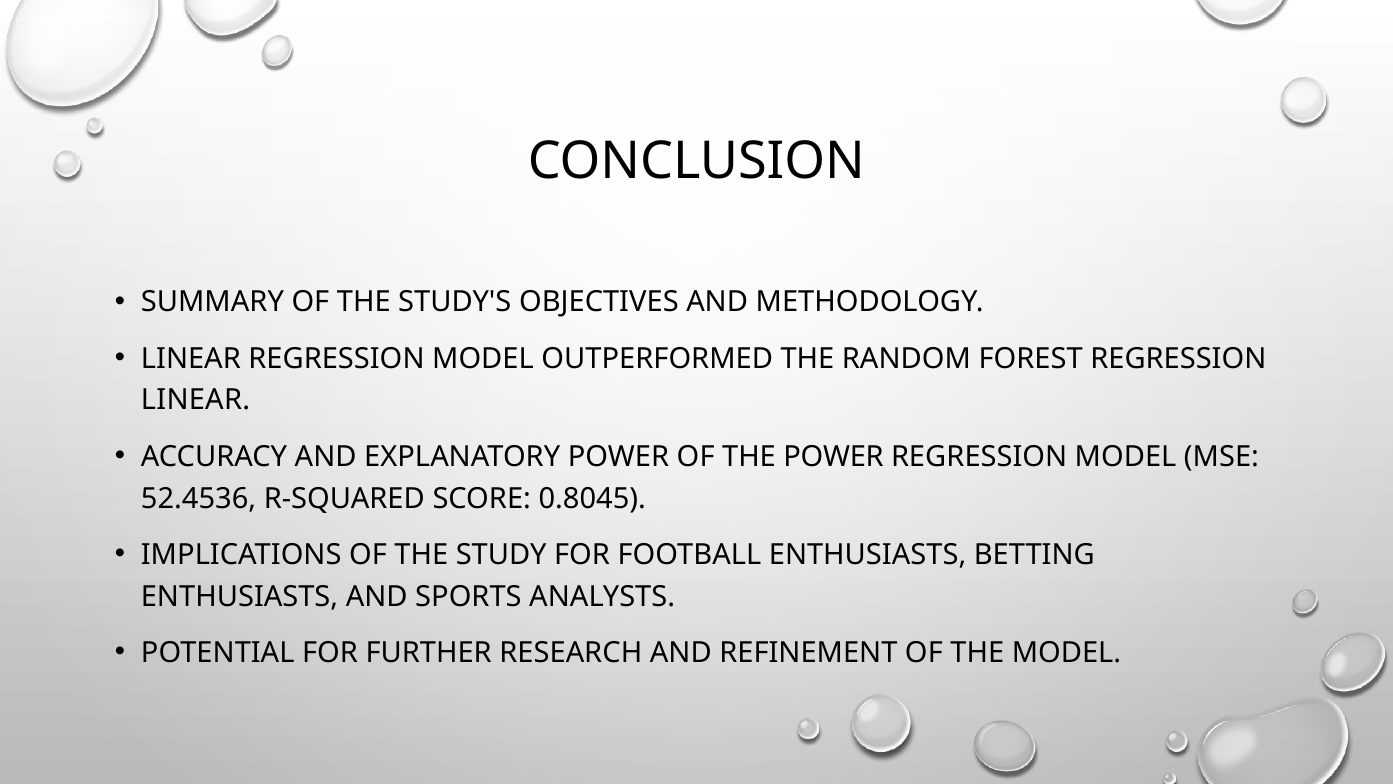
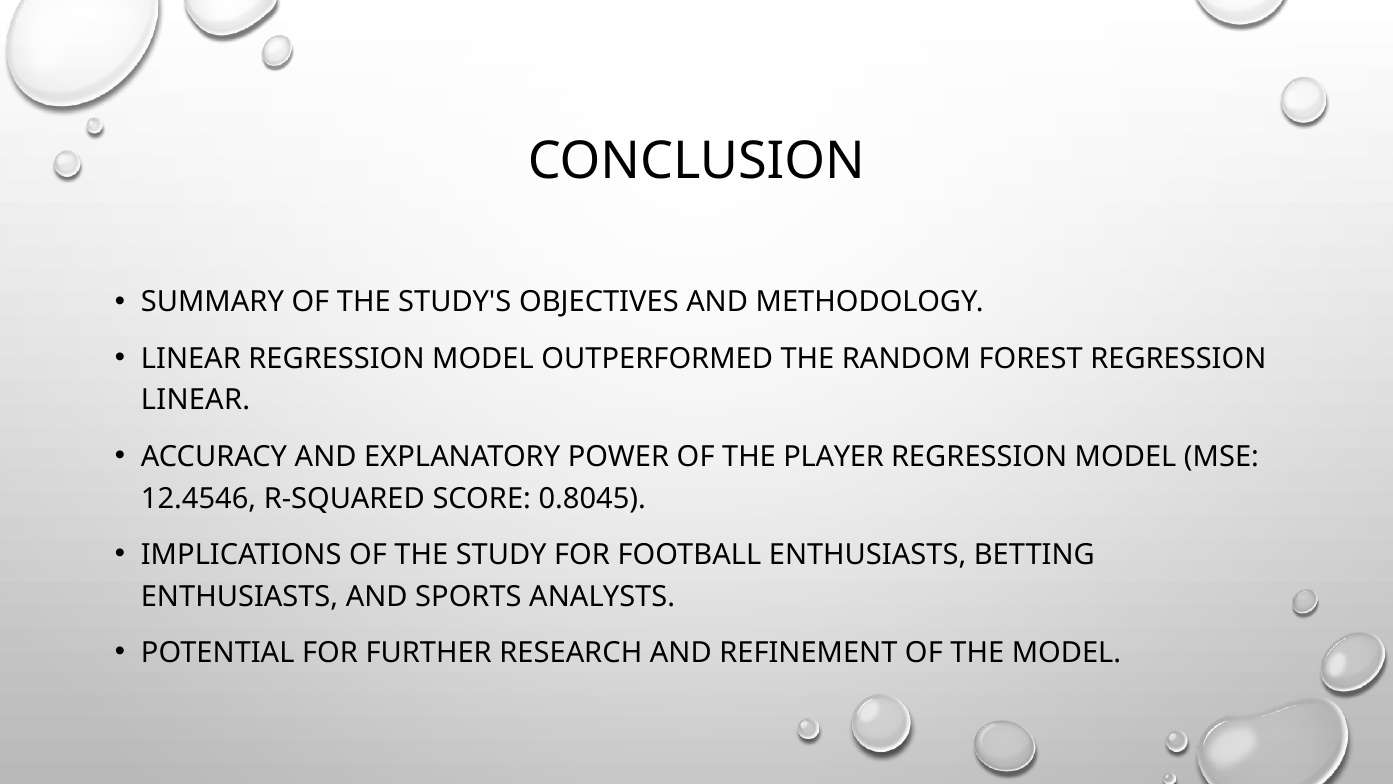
THE POWER: POWER -> PLAYER
52.4536: 52.4536 -> 12.4546
